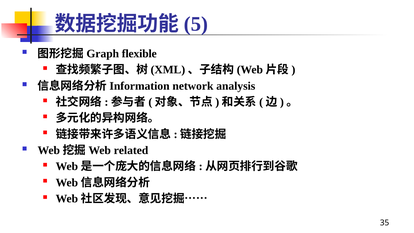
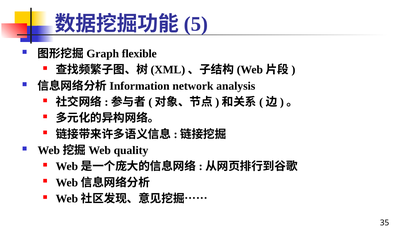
related: related -> quality
